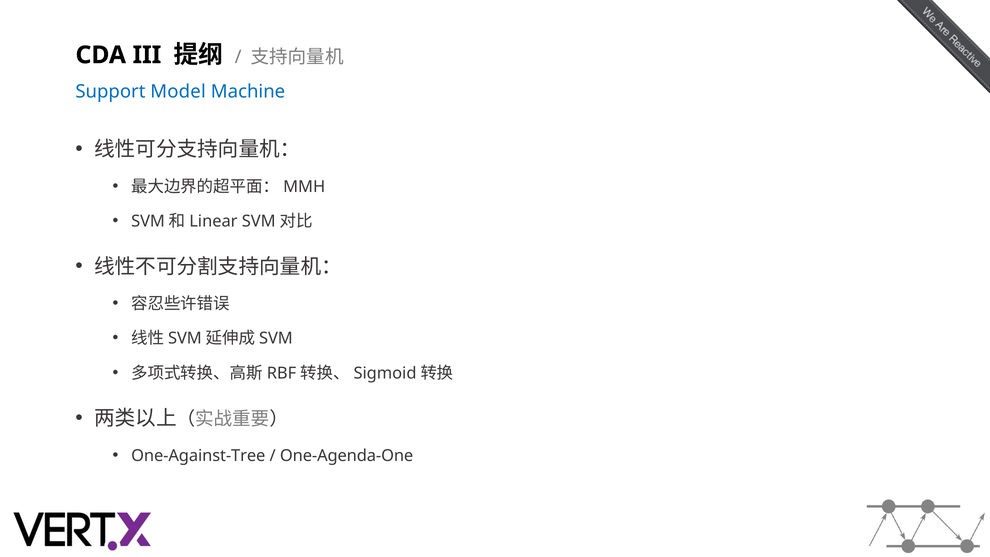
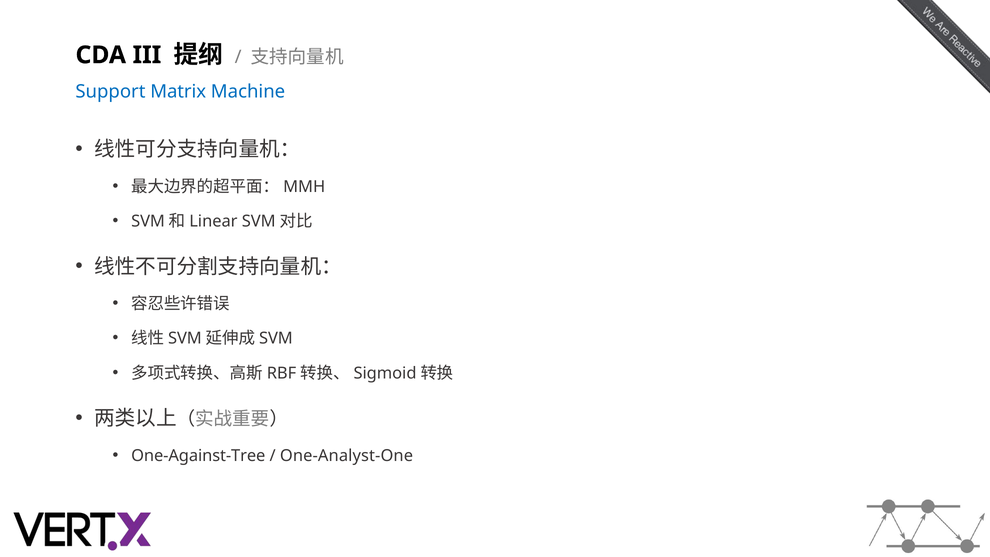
Model: Model -> Matrix
One-Agenda-One: One-Agenda-One -> One-Analyst-One
